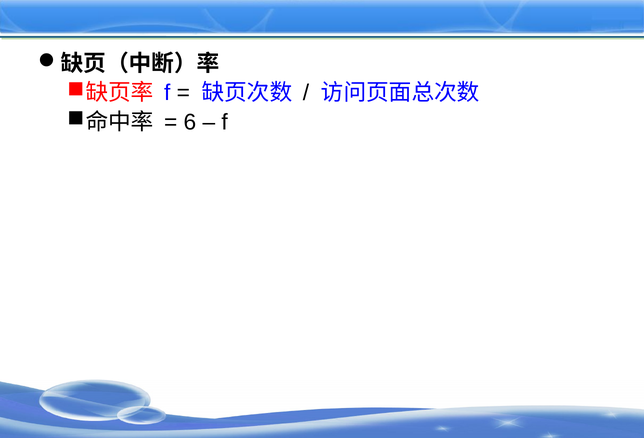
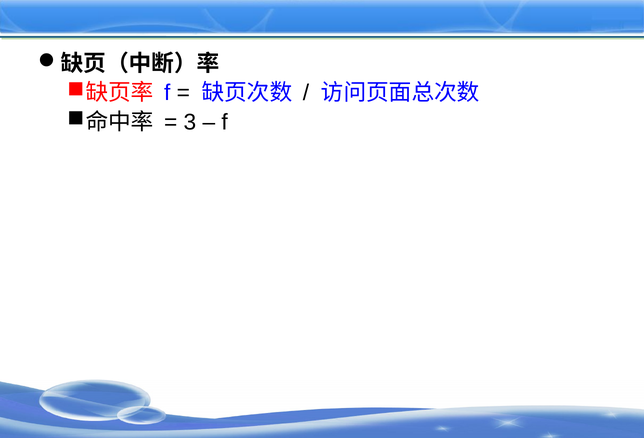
6: 6 -> 3
